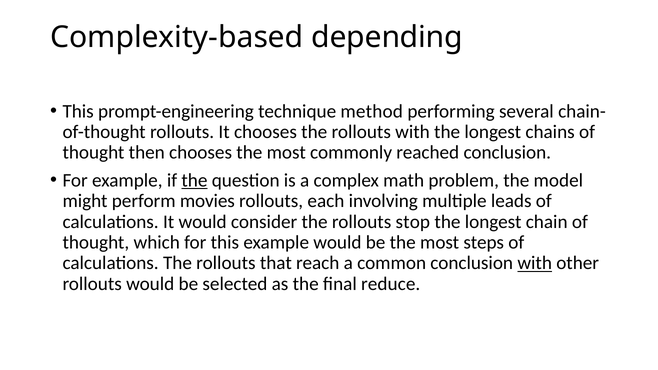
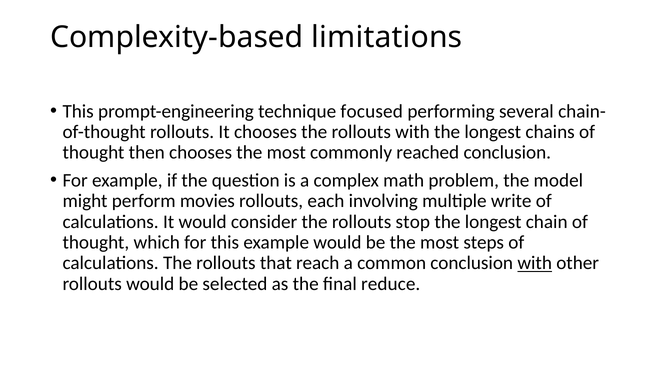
depending: depending -> limitations
method: method -> focused
the at (194, 180) underline: present -> none
leads: leads -> write
